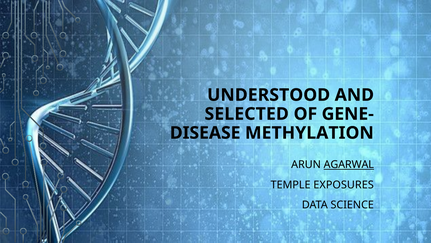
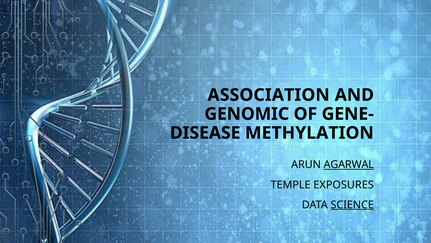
UNDERSTOOD: UNDERSTOOD -> ASSOCIATION
SELECTED: SELECTED -> GENOMIC
SCIENCE underline: none -> present
